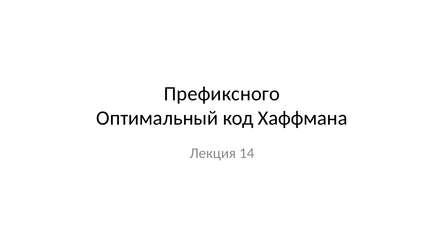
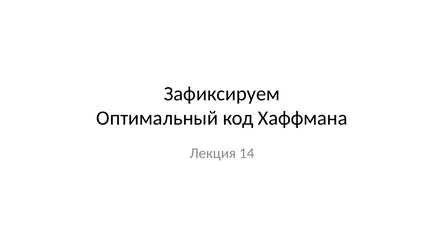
Префиксного: Префиксного -> Зафиксируем
